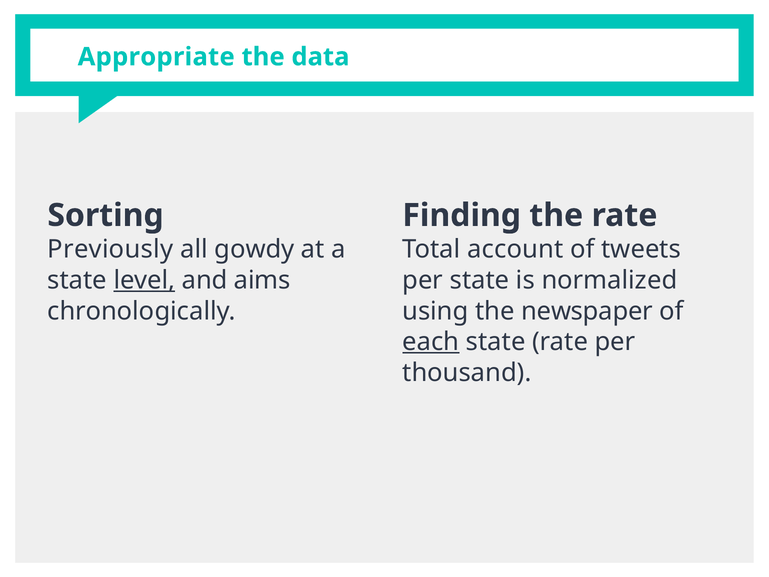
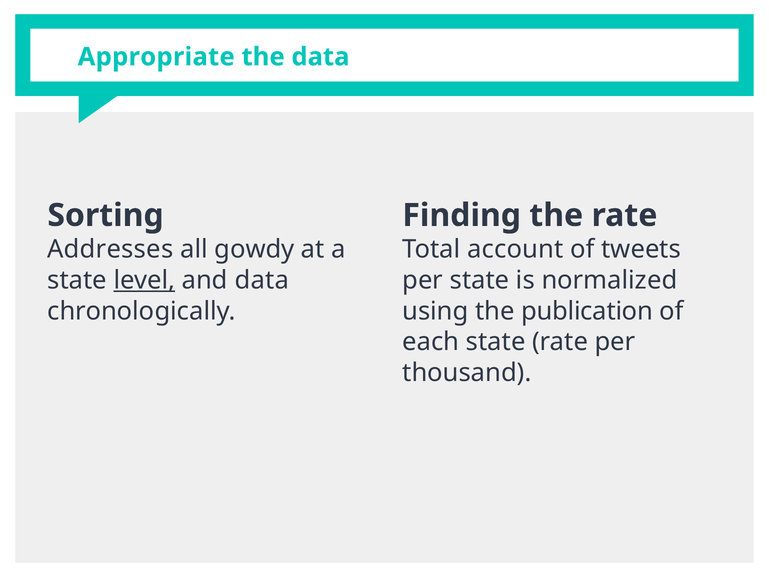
Previously: Previously -> Addresses
and aims: aims -> data
newspaper: newspaper -> publication
each underline: present -> none
